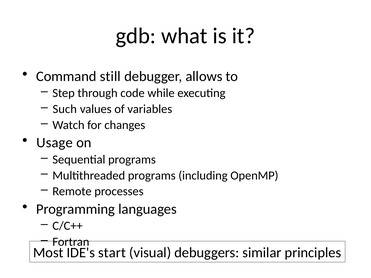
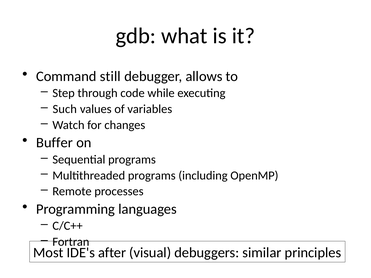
Usage: Usage -> Buffer
start: start -> after
